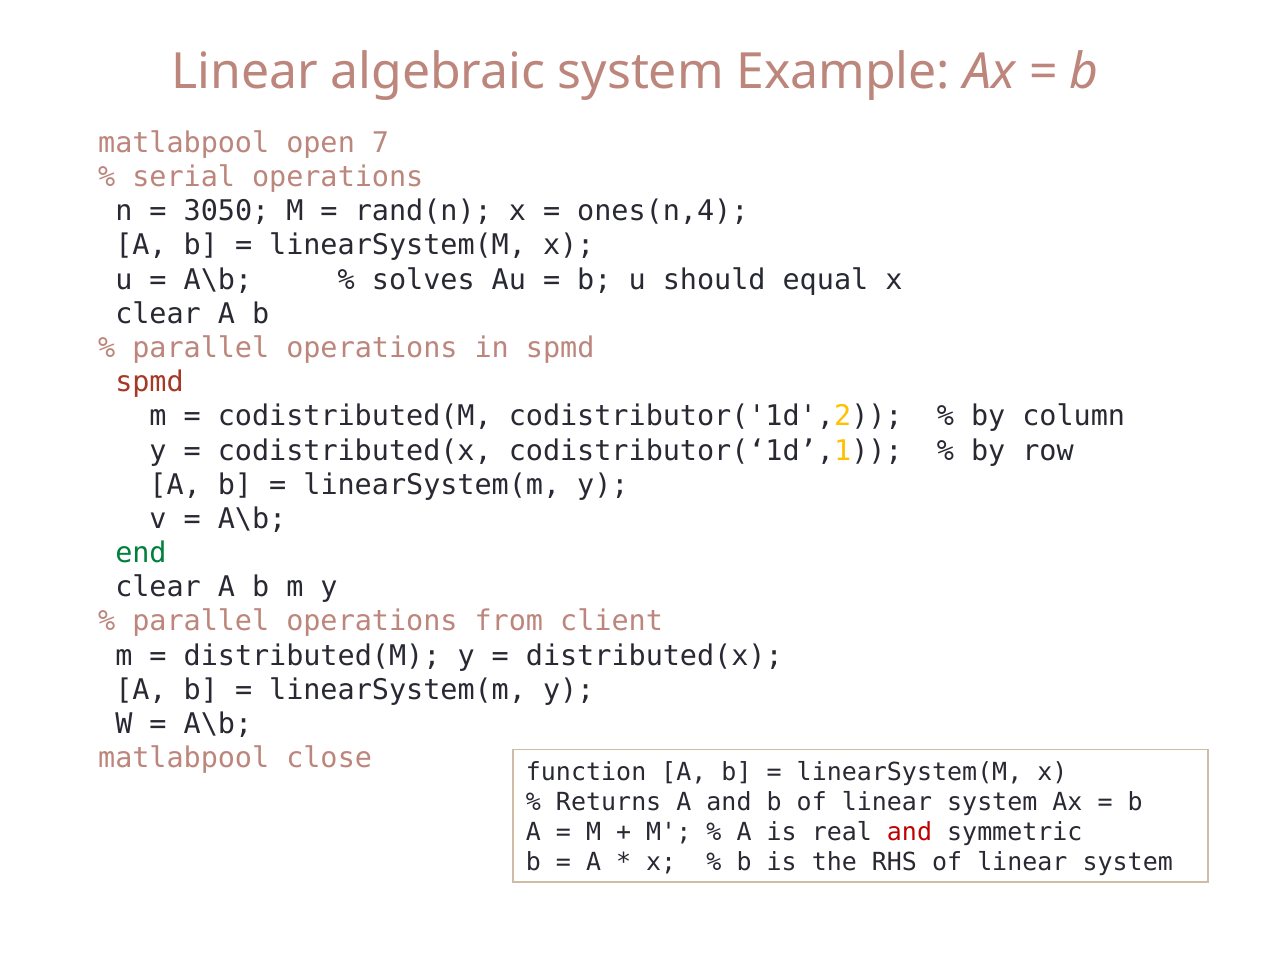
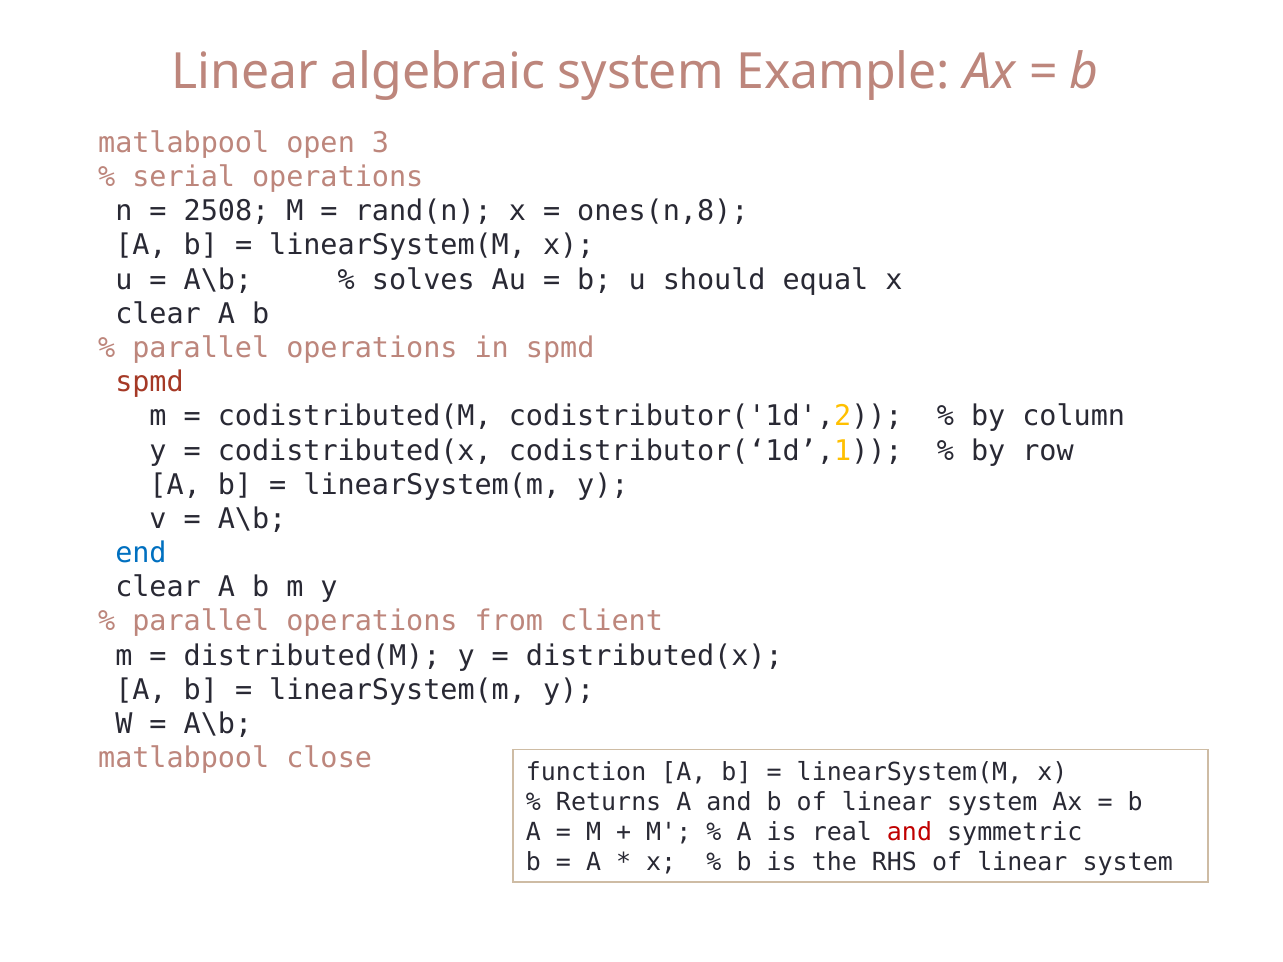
7: 7 -> 3
3050: 3050 -> 2508
ones(n,4: ones(n,4 -> ones(n,8
end colour: green -> blue
